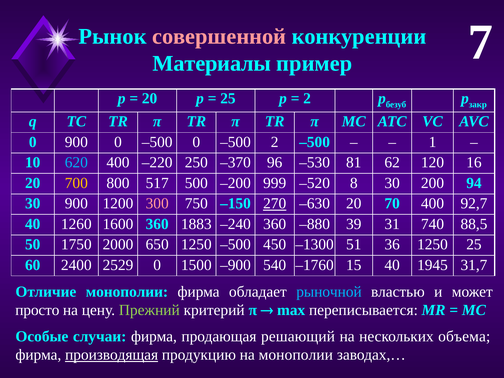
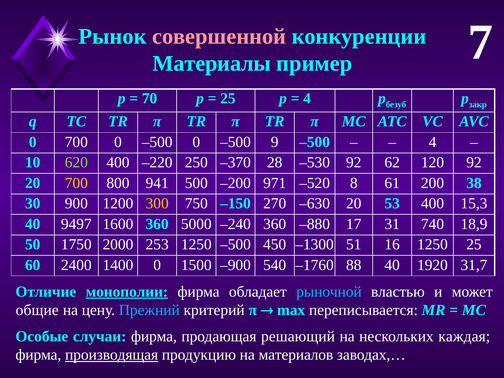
20 at (150, 99): 20 -> 70
2 at (307, 99): 2 -> 4
0 900: 900 -> 700
–500 2: 2 -> 9
1 at (433, 142): 1 -> 4
620 colour: light blue -> light green
96: 96 -> 28
–530 81: 81 -> 92
120 16: 16 -> 92
517: 517 -> 941
999: 999 -> 971
8 30: 30 -> 61
94: 94 -> 38
300 colour: pink -> yellow
270 underline: present -> none
70: 70 -> 53
92,7: 92,7 -> 15,3
1260: 1260 -> 9497
1883: 1883 -> 5000
39: 39 -> 17
88,5: 88,5 -> 18,9
650: 650 -> 253
36: 36 -> 16
2529: 2529 -> 1400
15: 15 -> 88
1945: 1945 -> 1920
монополии at (127, 292) underline: none -> present
просто: просто -> общие
Прежний colour: light green -> light blue
объема: объема -> каждая
на монополии: монополии -> материалов
